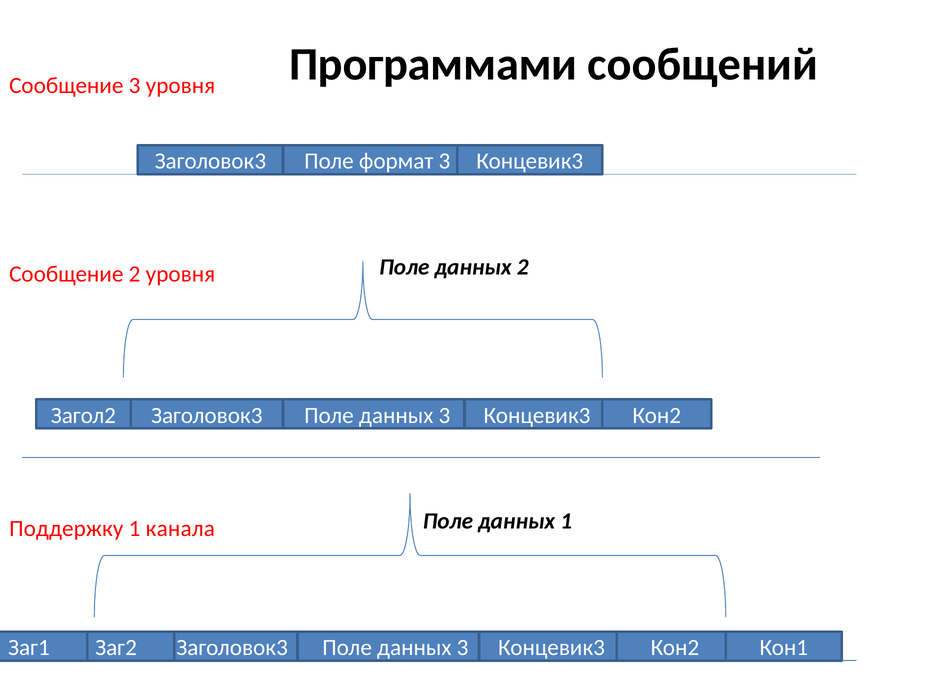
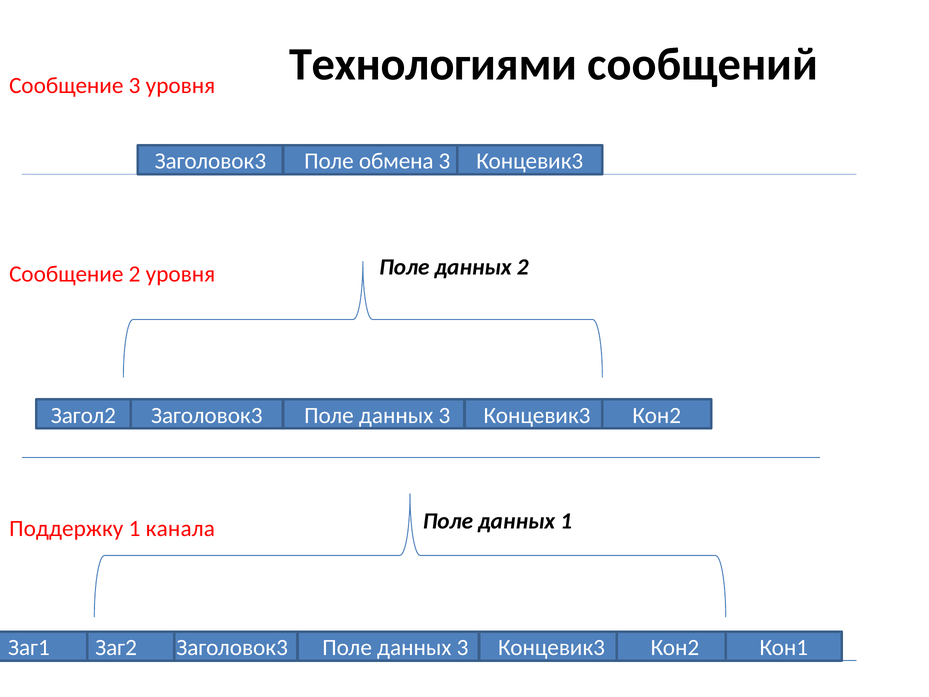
Программами: Программами -> Технологиями
формат: формат -> обмена
